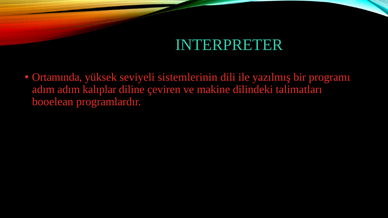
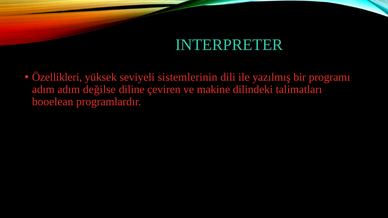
Ortamında: Ortamında -> Özellikleri
kalıplar: kalıplar -> değilse
